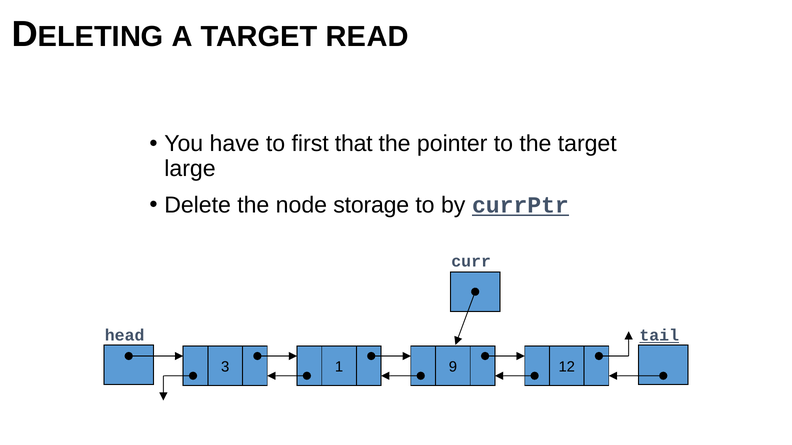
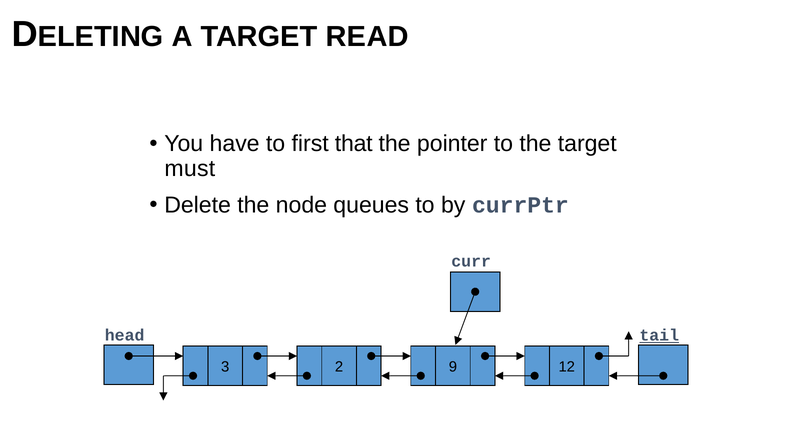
large: large -> must
storage: storage -> queues
currPtr underline: present -> none
1: 1 -> 2
